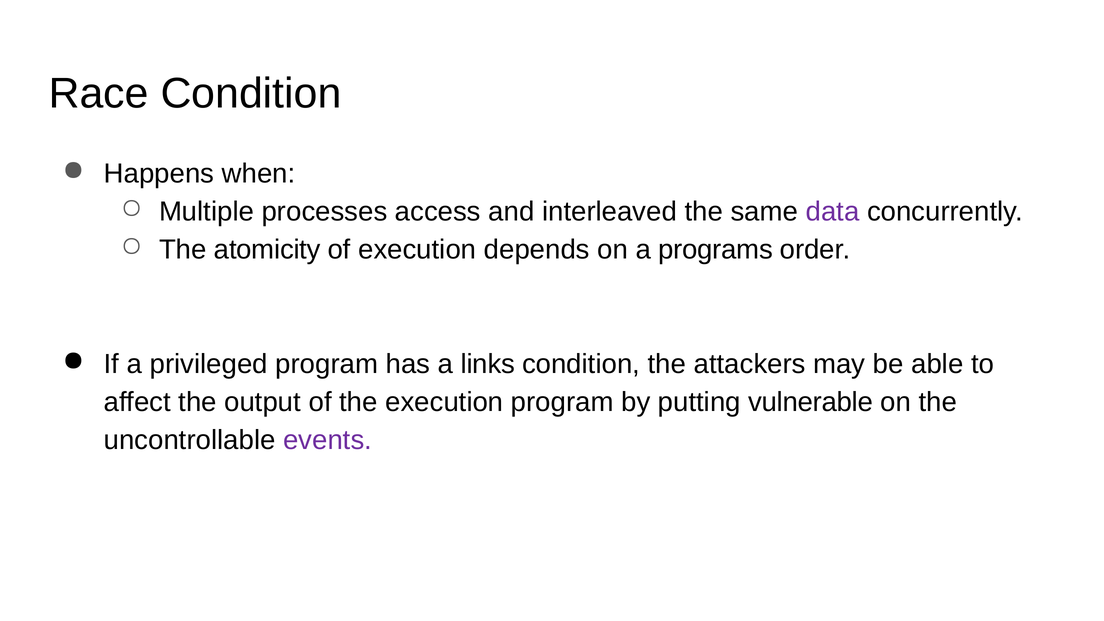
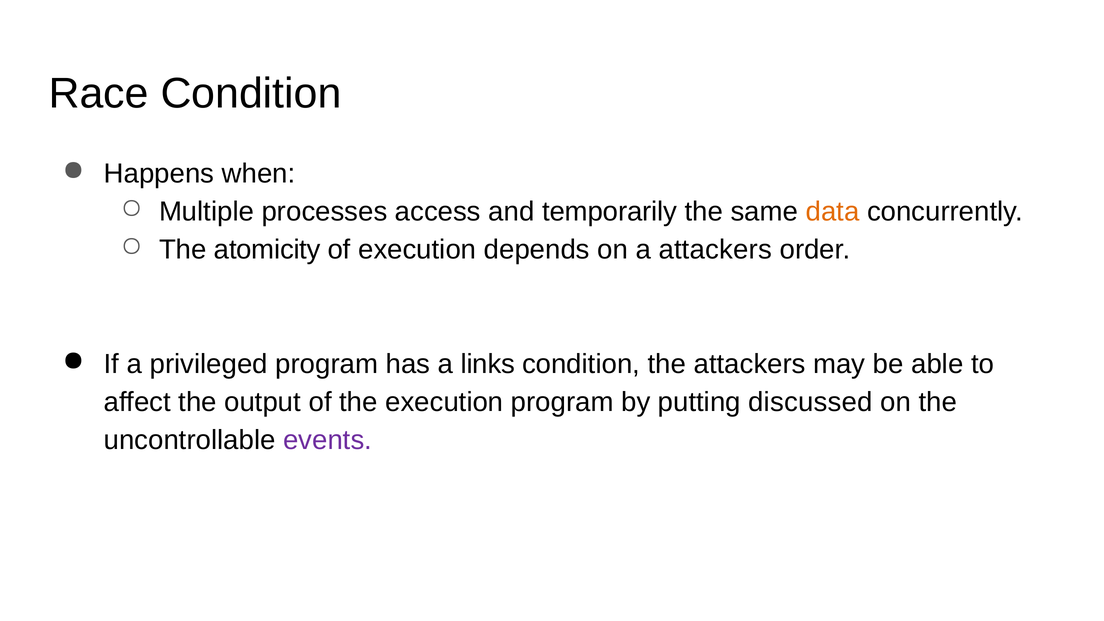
interleaved: interleaved -> temporarily
data colour: purple -> orange
a programs: programs -> attackers
vulnerable: vulnerable -> discussed
